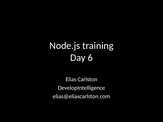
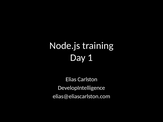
6: 6 -> 1
